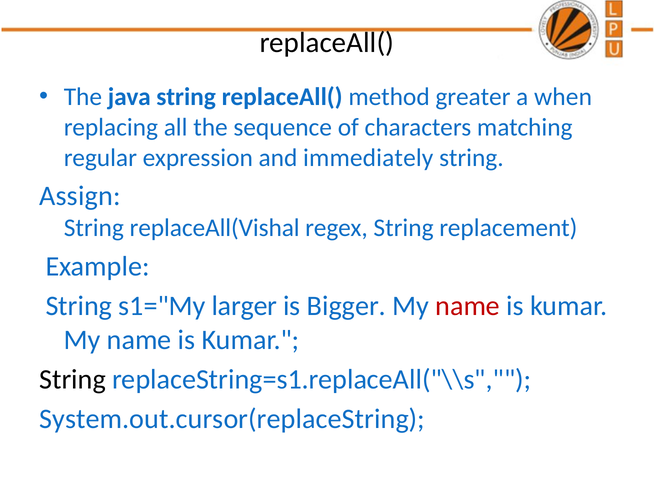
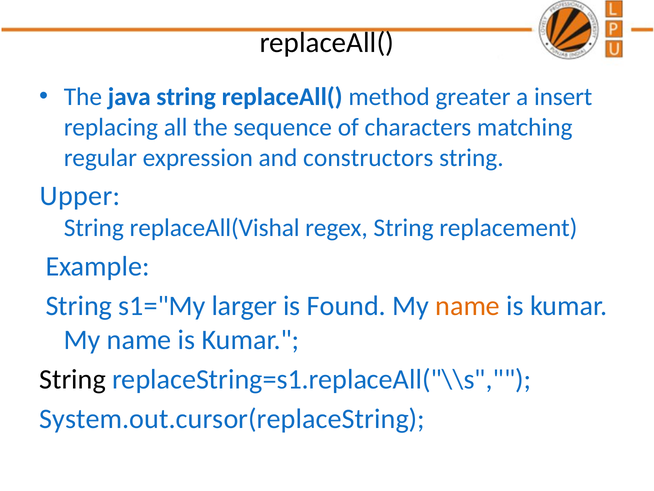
when: when -> insert
immediately: immediately -> constructors
Assign: Assign -> Upper
Bigger: Bigger -> Found
name at (468, 306) colour: red -> orange
